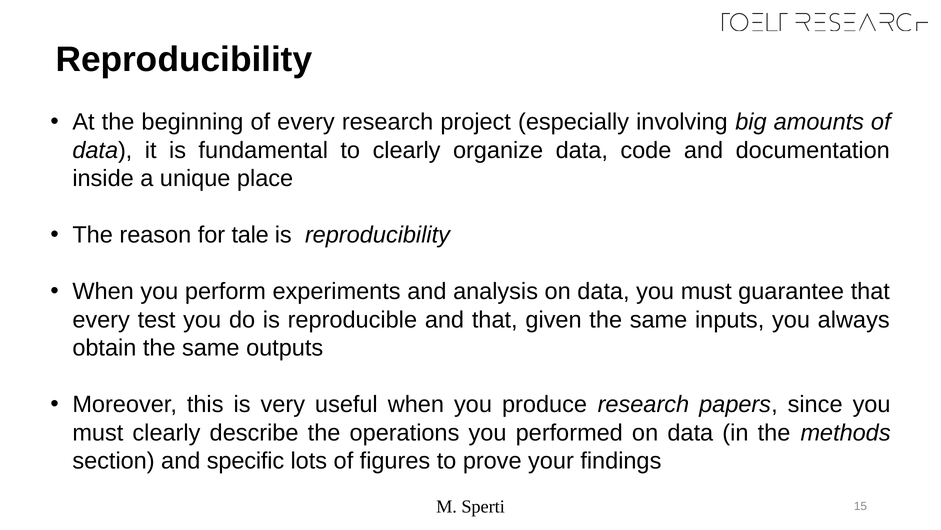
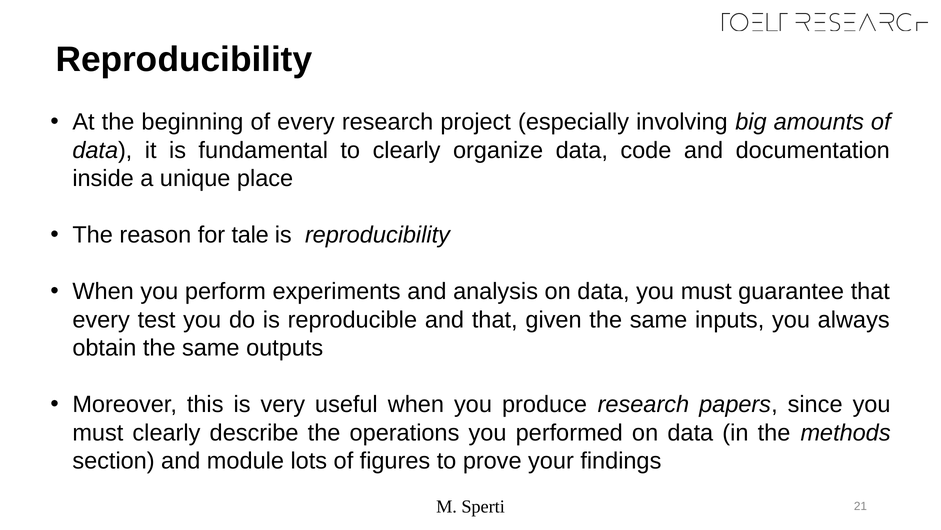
specific: specific -> module
15: 15 -> 21
